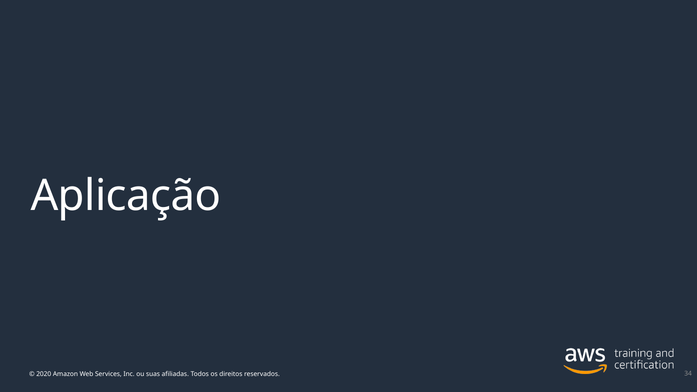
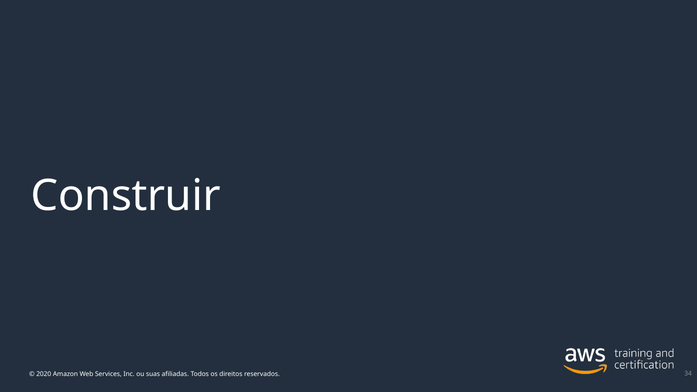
Aplicação: Aplicação -> Construir
